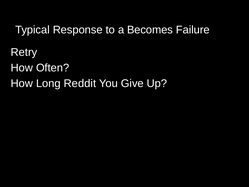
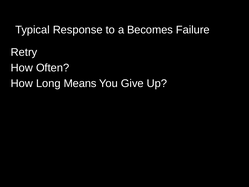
Reddit: Reddit -> Means
